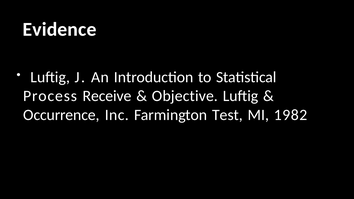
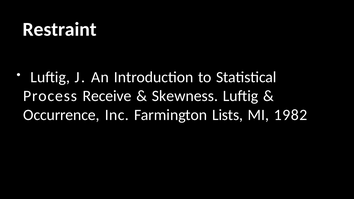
Evidence: Evidence -> Restraint
Objective: Objective -> Skewness
Test: Test -> Lists
